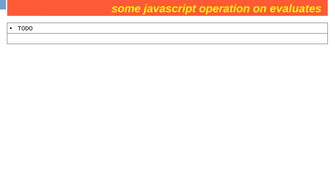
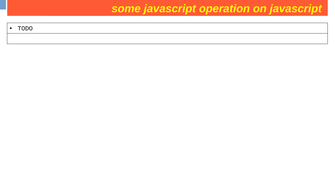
evaluates at (296, 9): evaluates -> javascript
